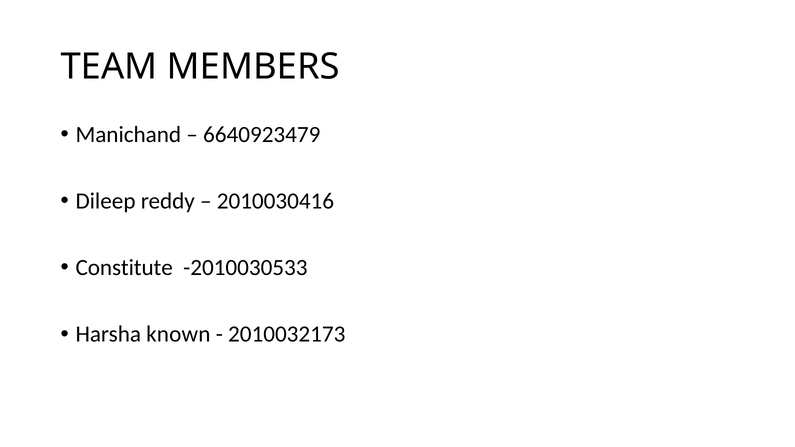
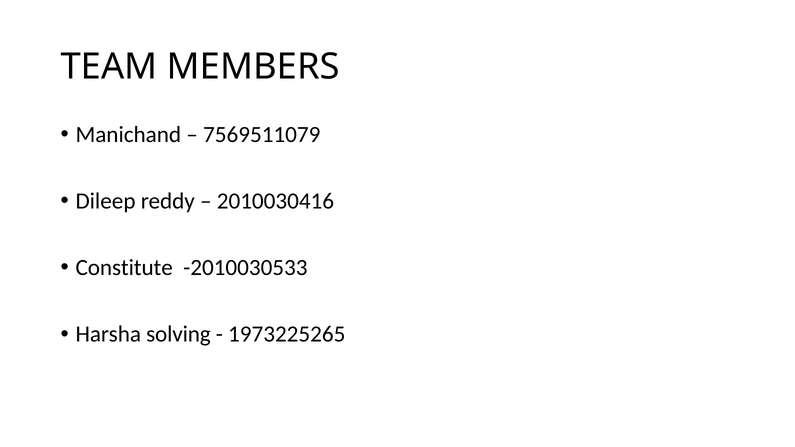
6640923479: 6640923479 -> 7569511079
known: known -> solving
2010032173: 2010032173 -> 1973225265
